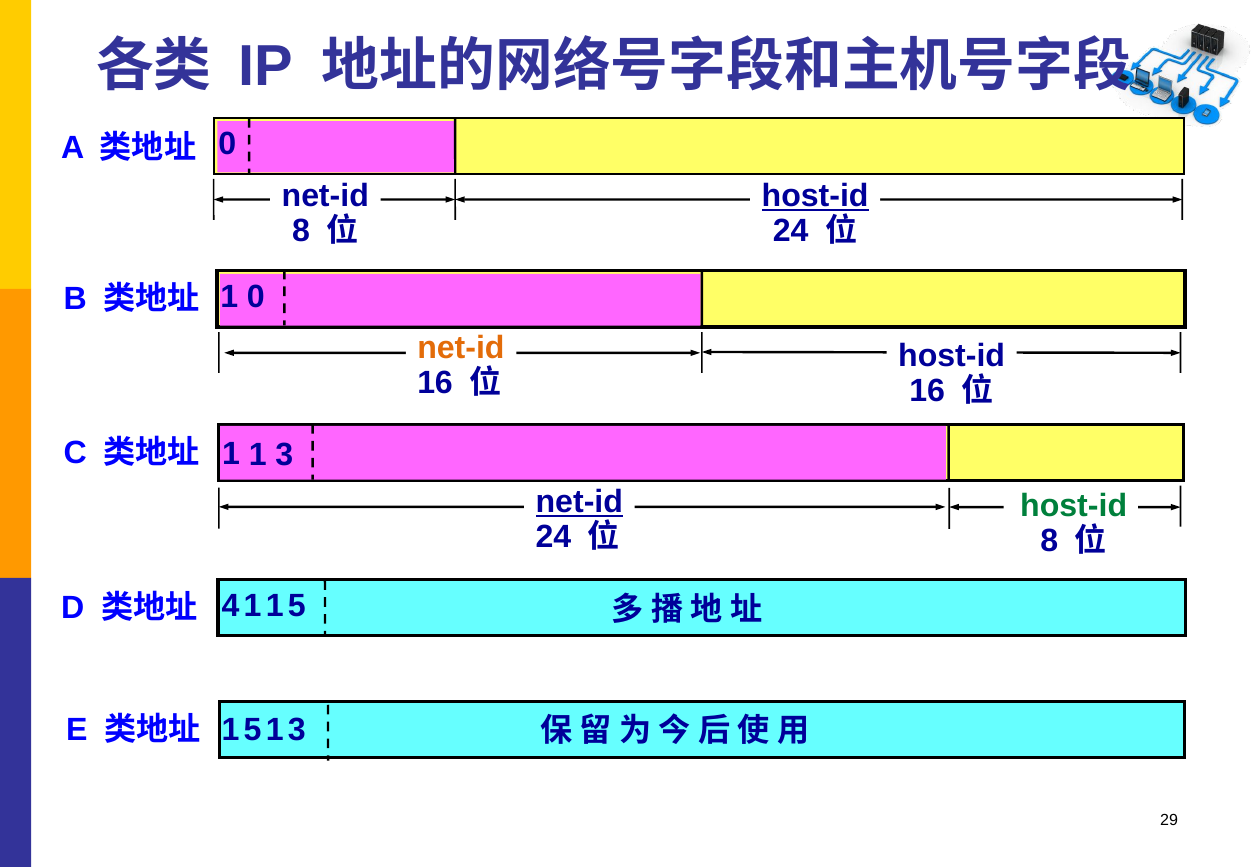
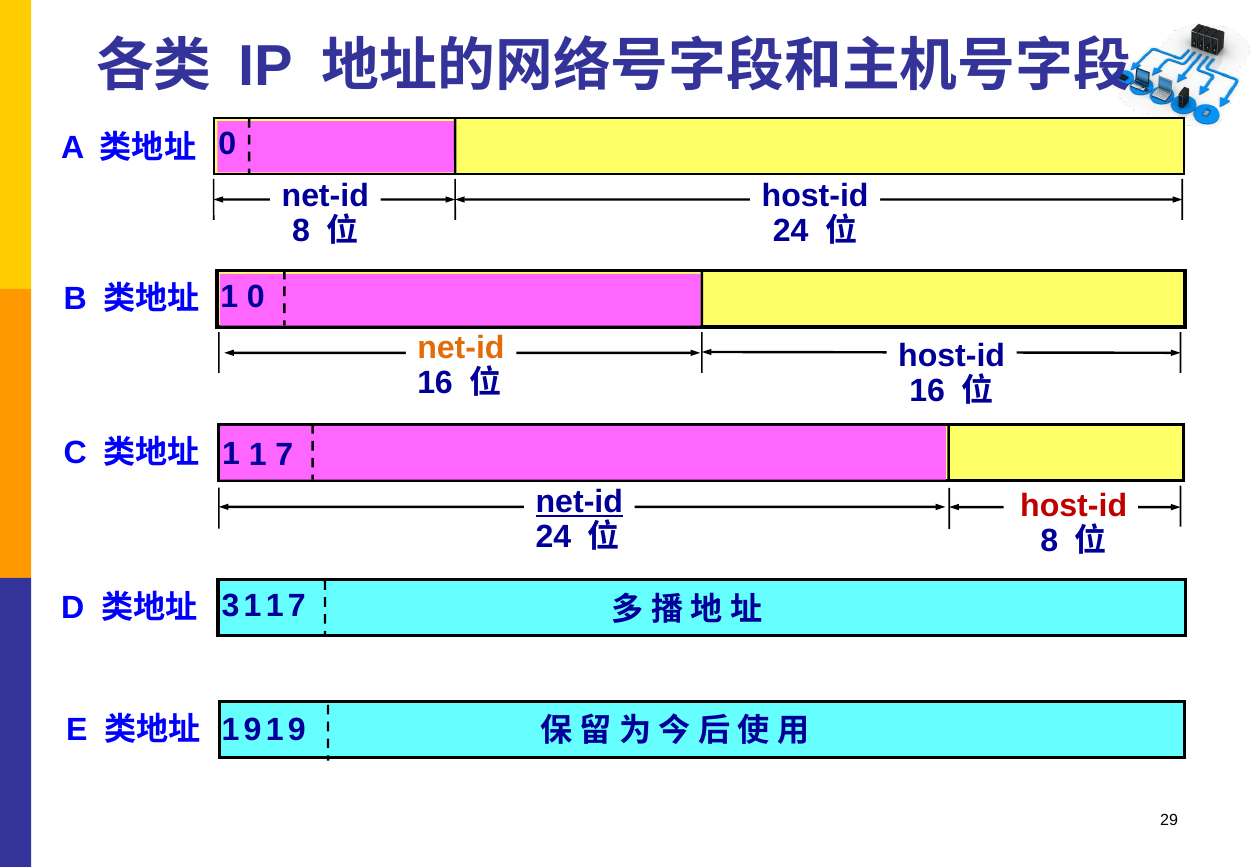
host-id at (815, 196) underline: present -> none
3 at (284, 455): 3 -> 7
host-id at (1074, 506) colour: green -> red
4: 4 -> 3
1 1 5: 5 -> 7
5 at (253, 729): 5 -> 9
3 at (297, 729): 3 -> 9
